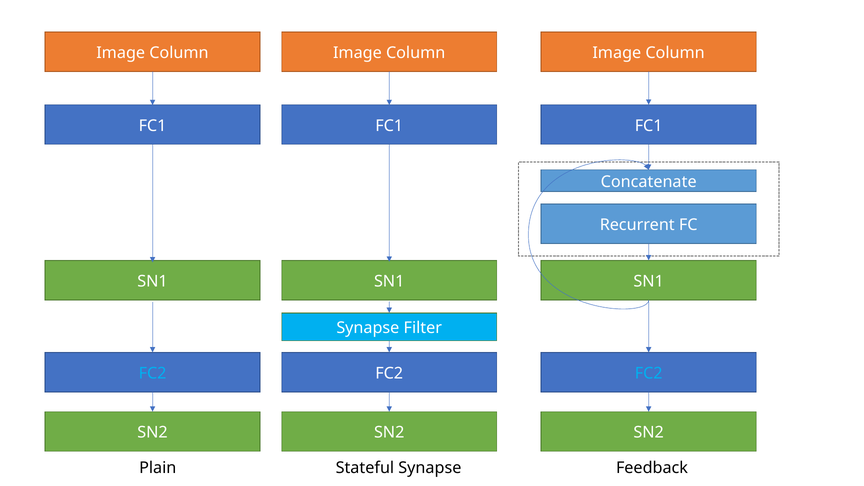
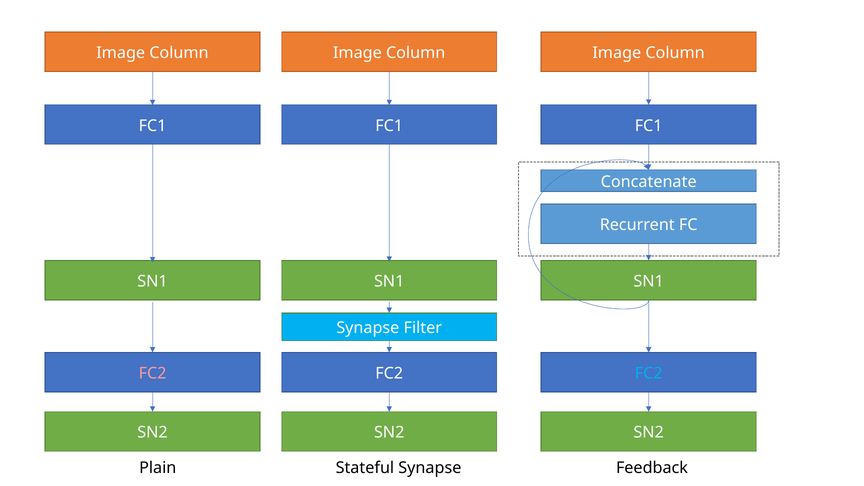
FC2 at (153, 373) colour: light blue -> pink
